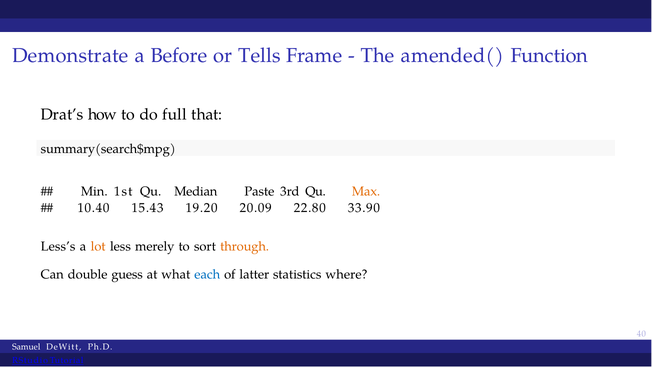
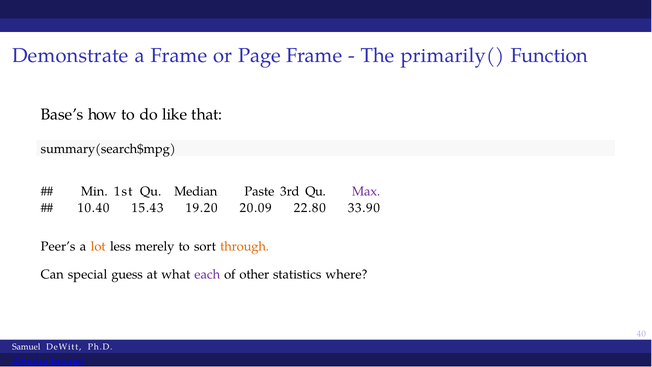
a Before: Before -> Frame
Tells: Tells -> Page
amended(: amended( -> primarily(
Drat’s: Drat’s -> Base’s
full: full -> like
Max colour: orange -> purple
Less’s: Less’s -> Peer’s
double: double -> special
each colour: blue -> purple
latter: latter -> other
